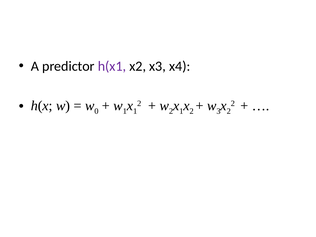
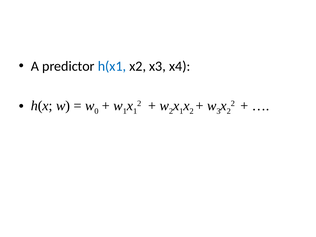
h(x1 colour: purple -> blue
